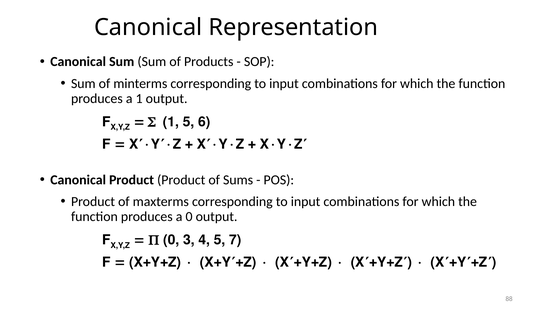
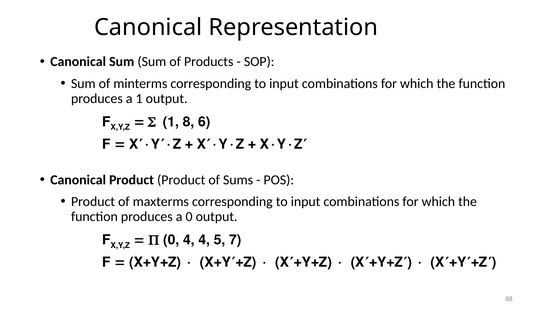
1 5: 5 -> 8
0 3: 3 -> 4
